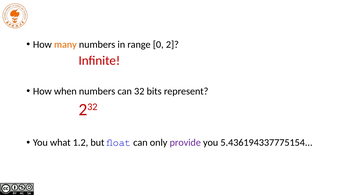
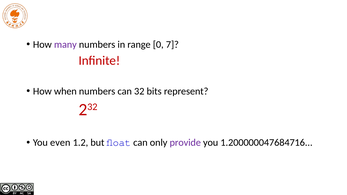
many colour: orange -> purple
2: 2 -> 7
what: what -> even
5.436194337775154: 5.436194337775154 -> 1.200000047684716
